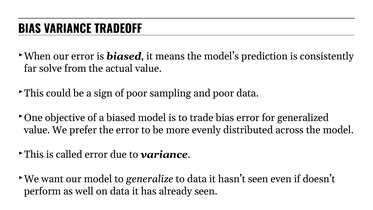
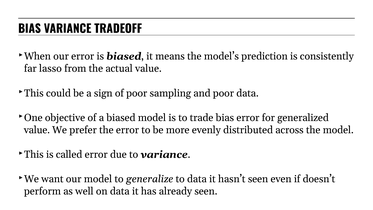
solve: solve -> lasso
